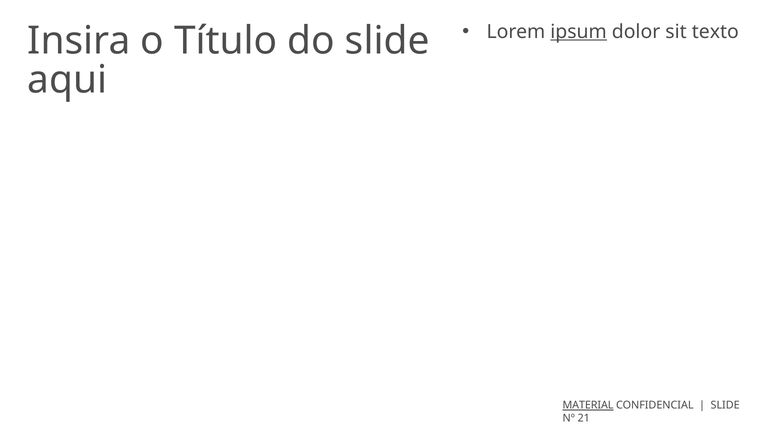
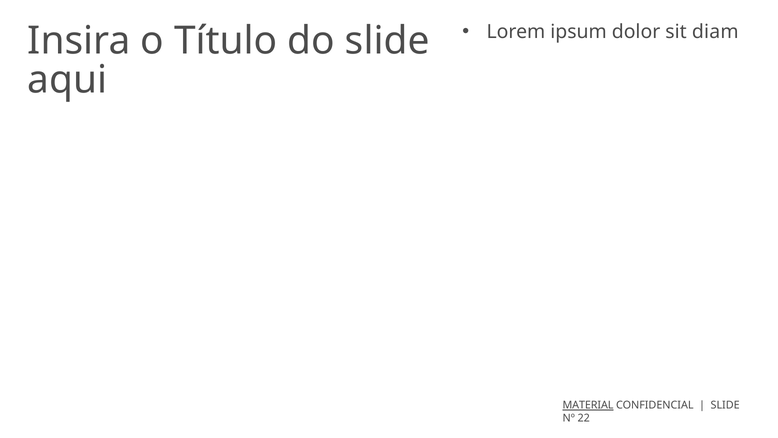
ipsum underline: present -> none
texto: texto -> diam
21: 21 -> 22
